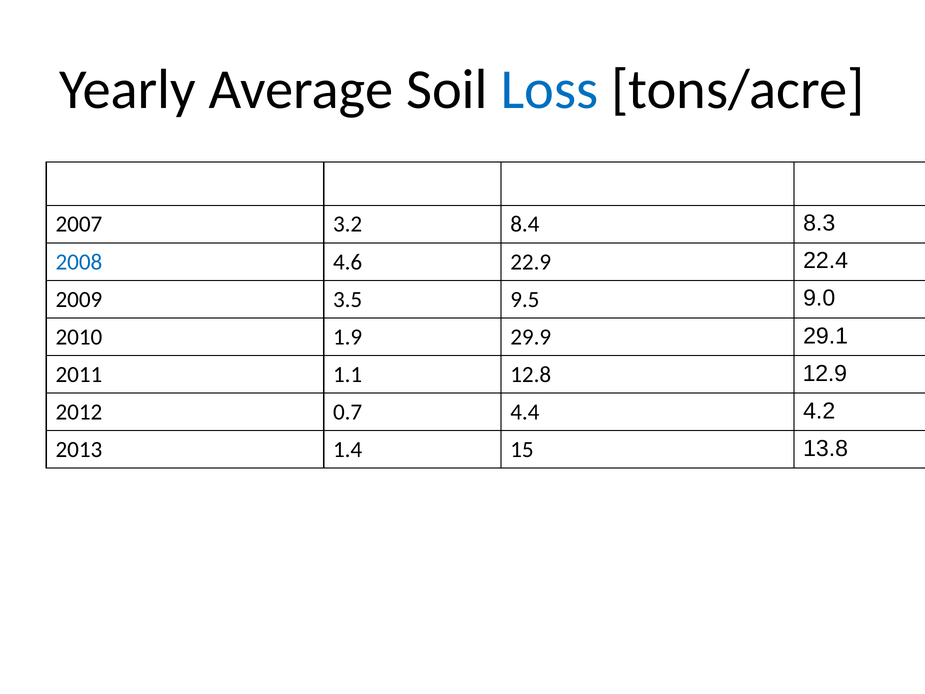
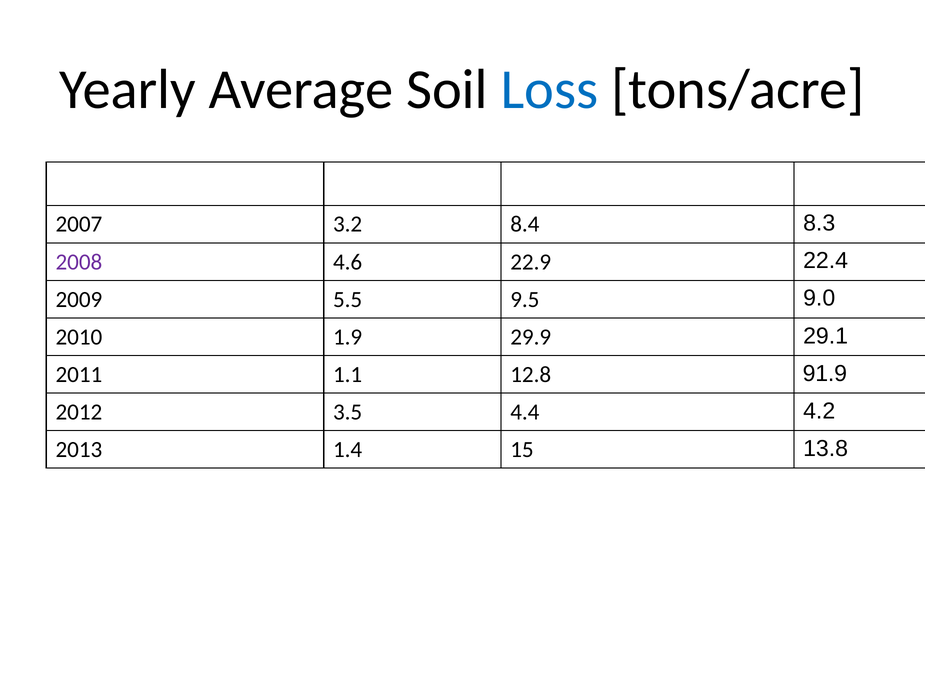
2008 colour: blue -> purple
3.5: 3.5 -> 5.5
12.9: 12.9 -> 91.9
0.7: 0.7 -> 3.5
